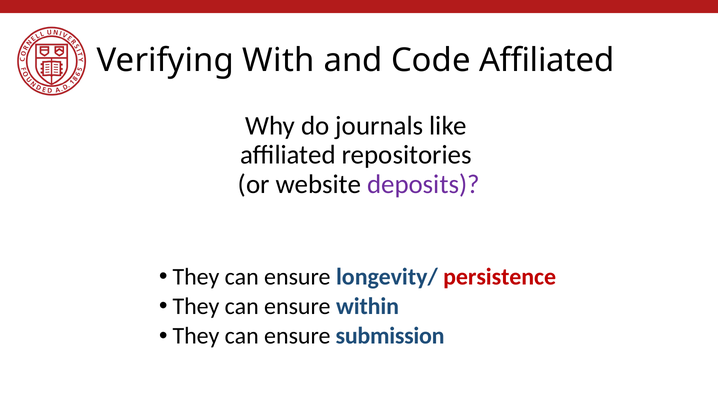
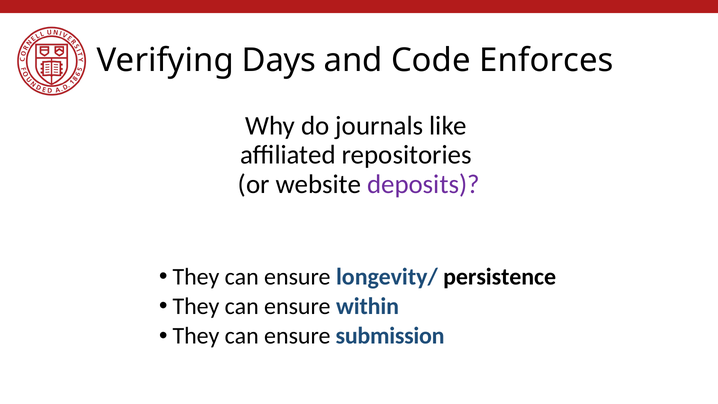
With: With -> Days
Code Affiliated: Affiliated -> Enforces
persistence colour: red -> black
